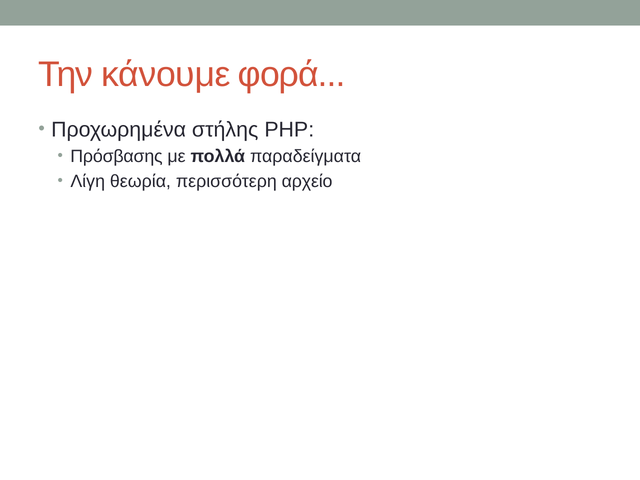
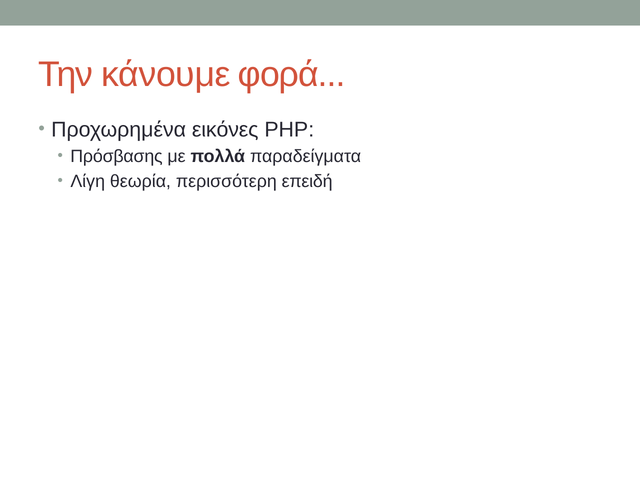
στήλης: στήλης -> εικόνες
αρχείο: αρχείο -> επειδή
